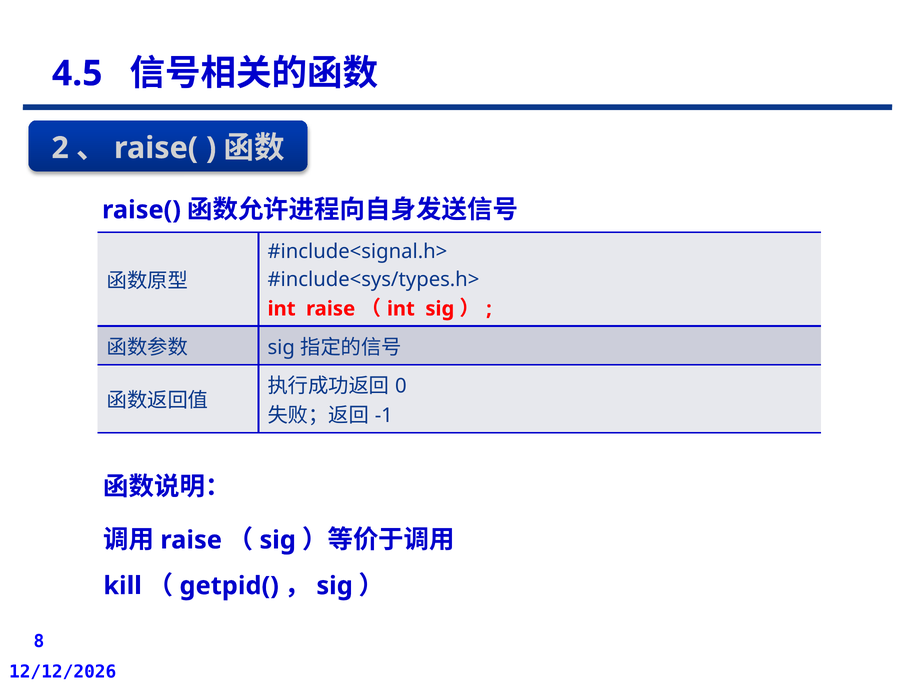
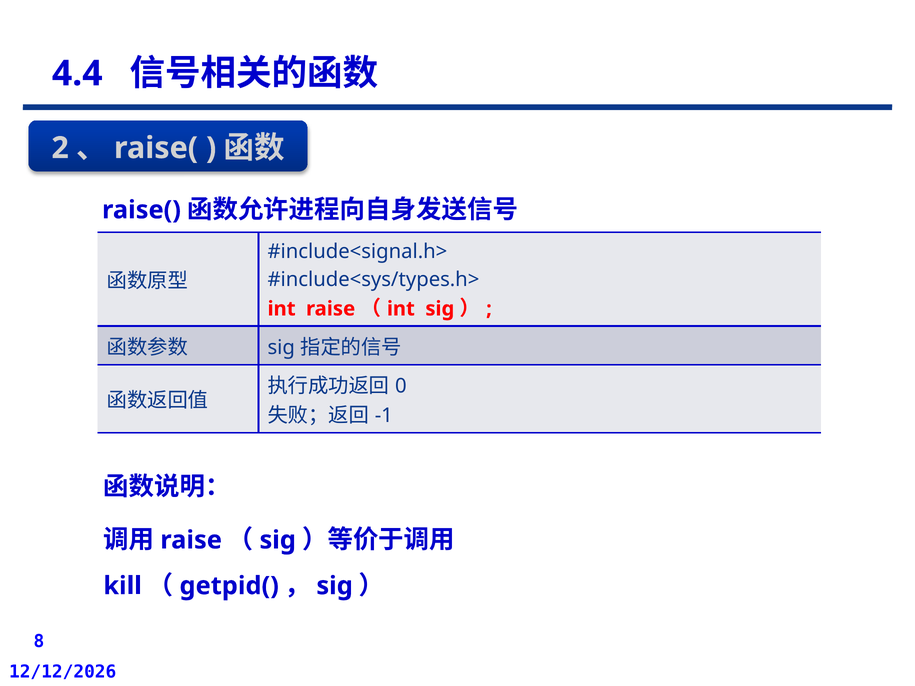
4.5: 4.5 -> 4.4
